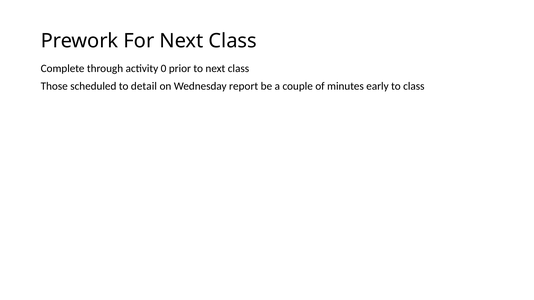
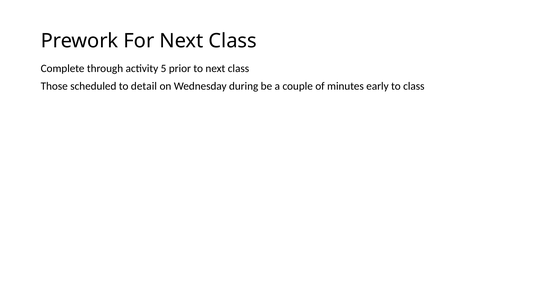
0: 0 -> 5
report: report -> during
